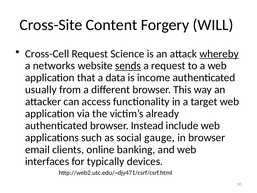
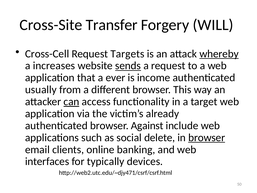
Content: Content -> Transfer
Science: Science -> Targets
networks: networks -> increases
data: data -> ever
can underline: none -> present
Instead: Instead -> Against
gauge: gauge -> delete
browser at (207, 137) underline: none -> present
